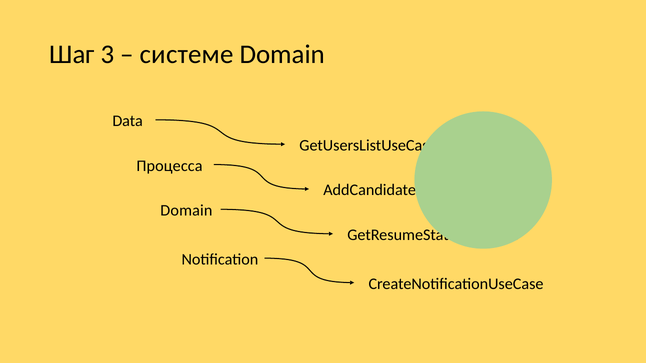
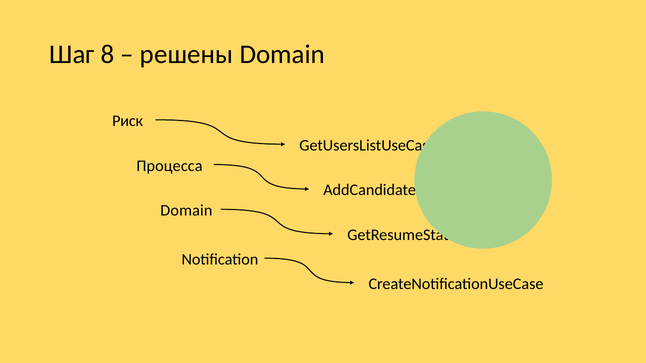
3: 3 -> 8
системе: системе -> решены
Data: Data -> Риск
